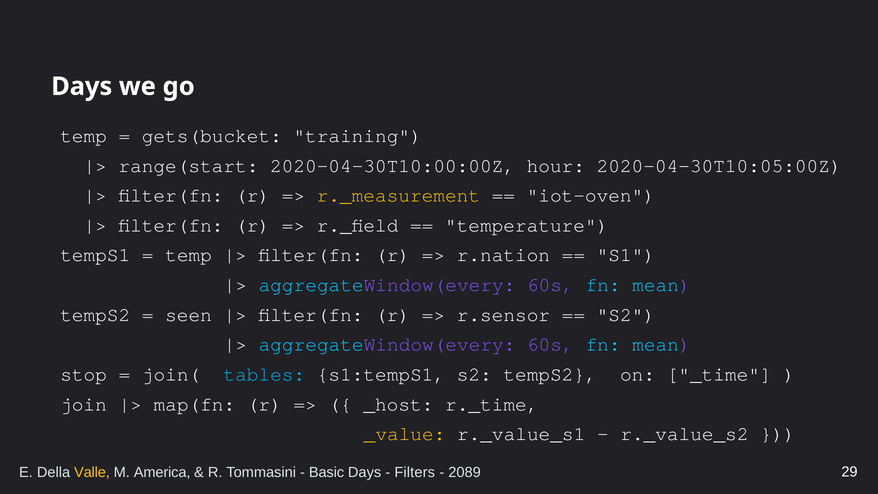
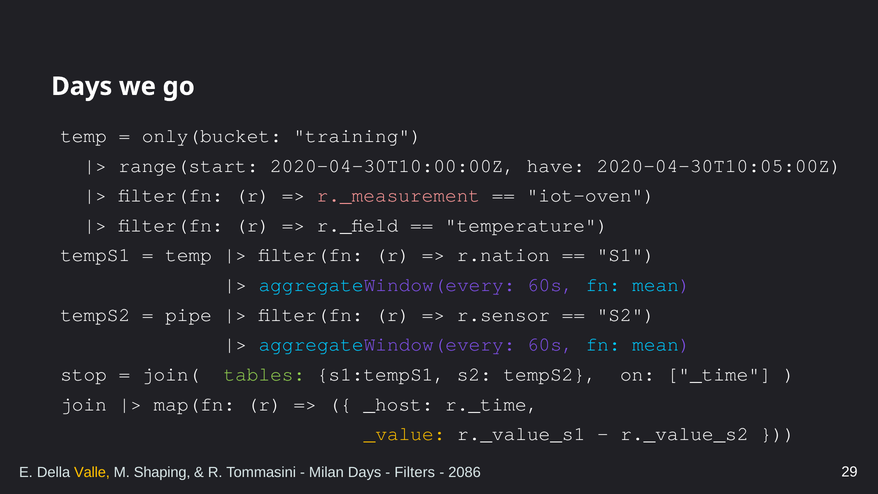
gets(bucket: gets(bucket -> only(bucket
hour: hour -> have
r._measurement colour: yellow -> pink
seen: seen -> pipe
tables colour: light blue -> light green
America: America -> Shaping
Basic: Basic -> Milan
2089: 2089 -> 2086
